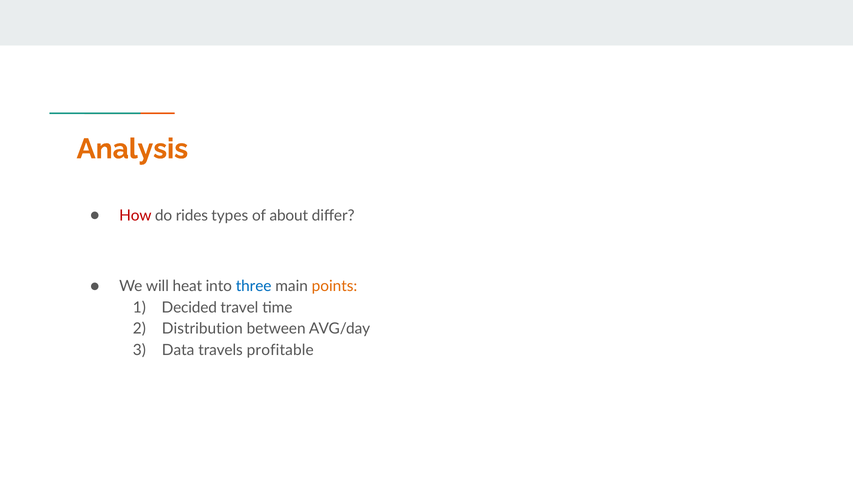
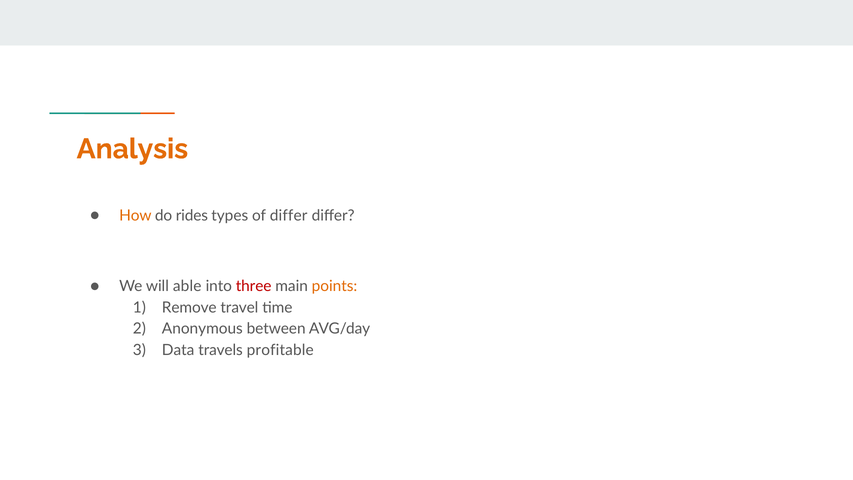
How colour: red -> orange
of about: about -> differ
heat: heat -> able
three colour: blue -> red
Decided: Decided -> Remove
Distribution: Distribution -> Anonymous
